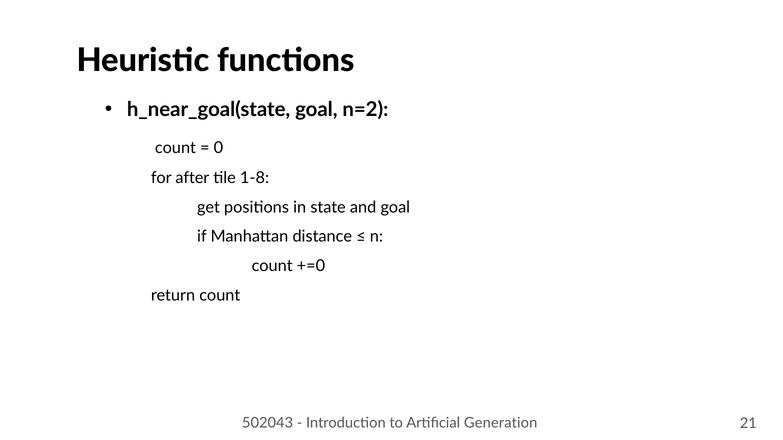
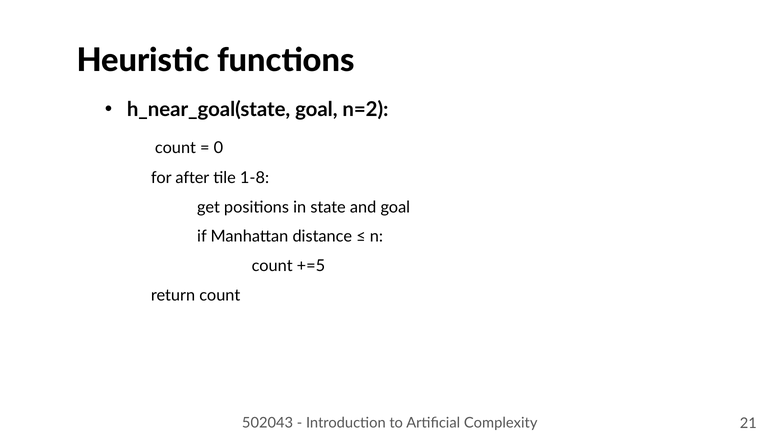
+=0: +=0 -> +=5
Generation: Generation -> Complexity
